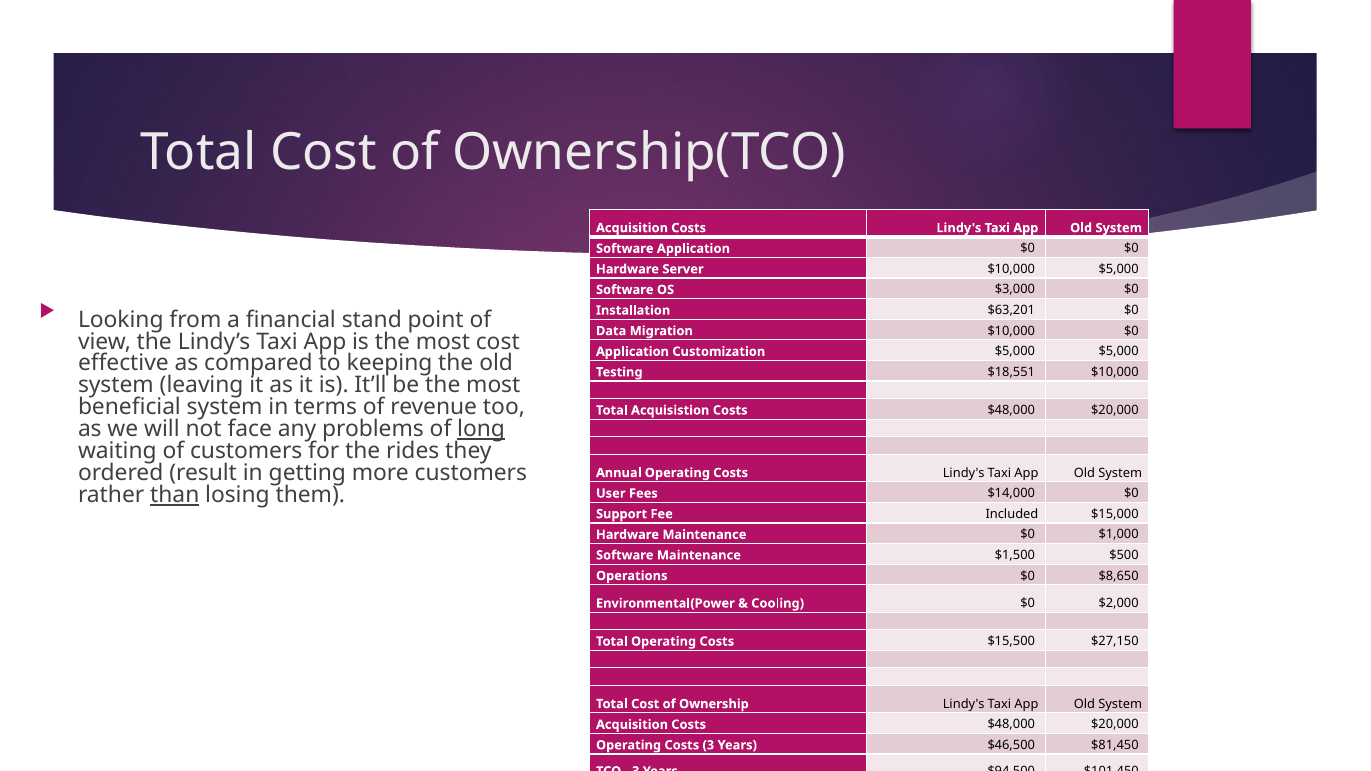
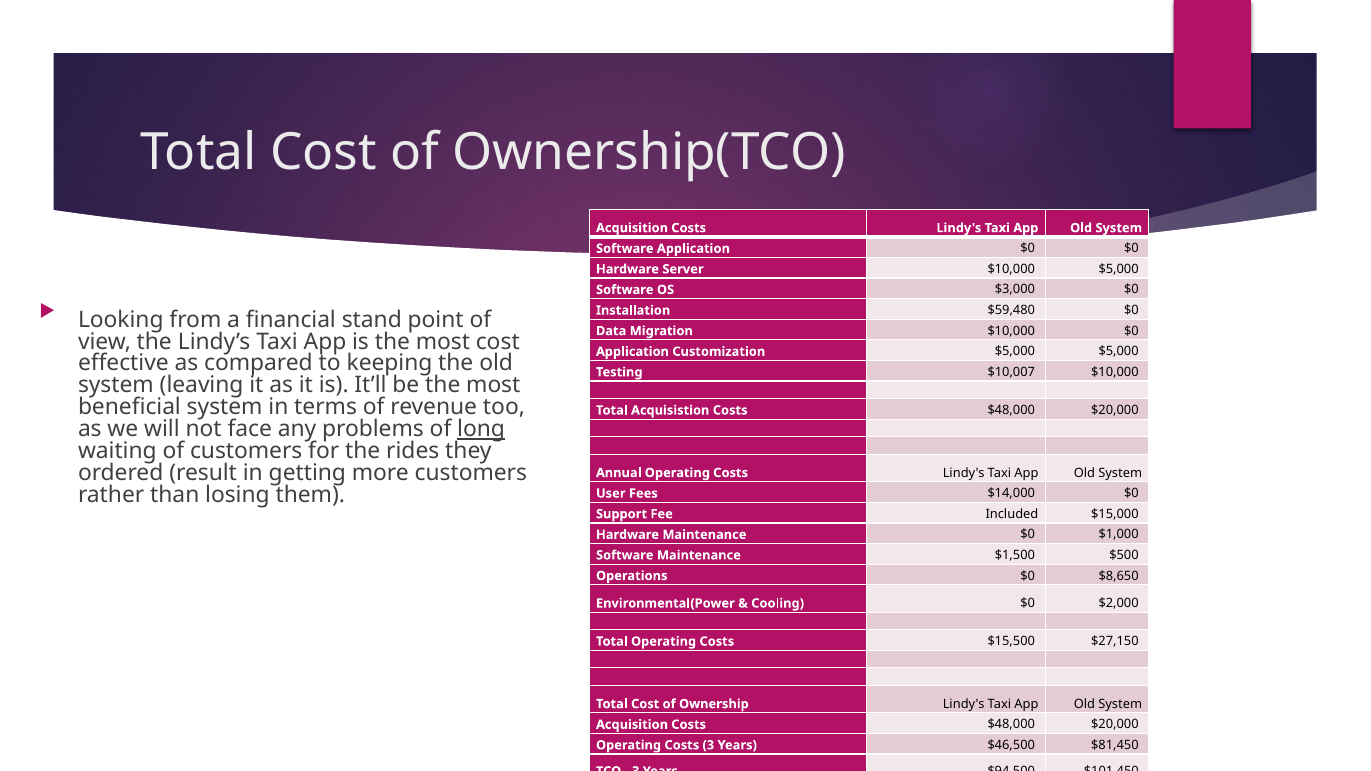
$63,201: $63,201 -> $59,480
$18,551: $18,551 -> $10,007
than underline: present -> none
